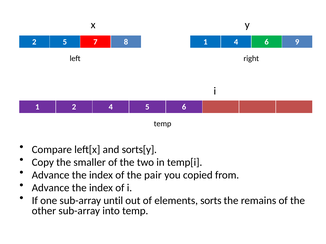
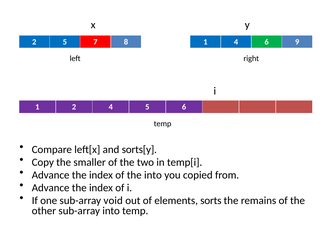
the pair: pair -> into
until: until -> void
